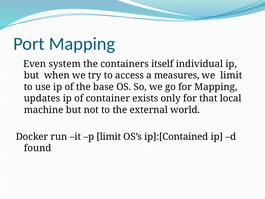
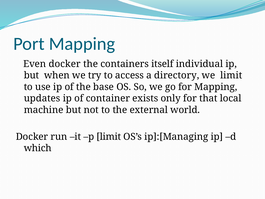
Even system: system -> docker
measures: measures -> directory
ip]:[Contained: ip]:[Contained -> ip]:[Managing
found: found -> which
